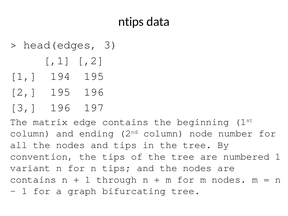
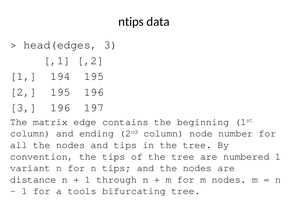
contains at (33, 179): contains -> distance
graph: graph -> tools
